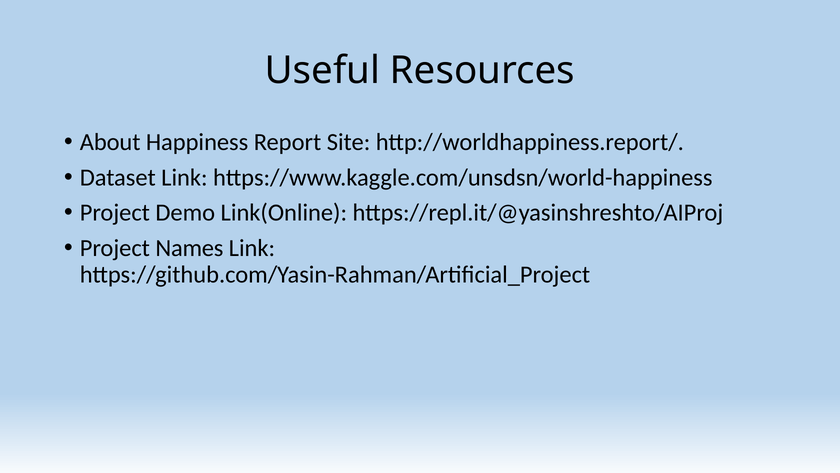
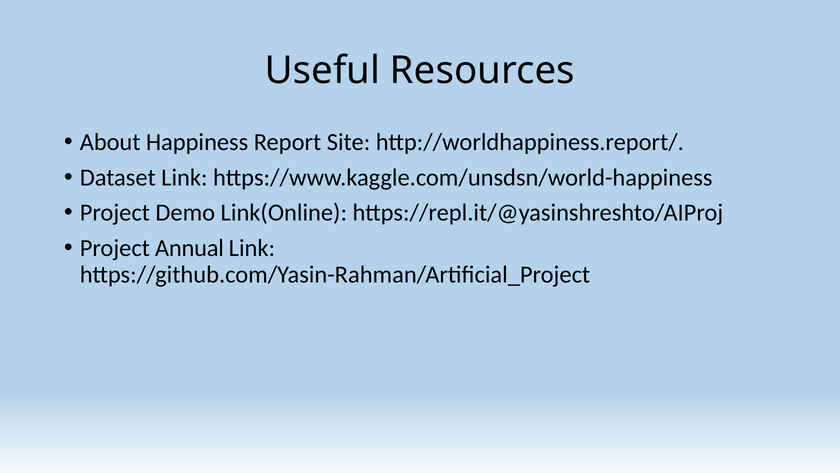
Names: Names -> Annual
